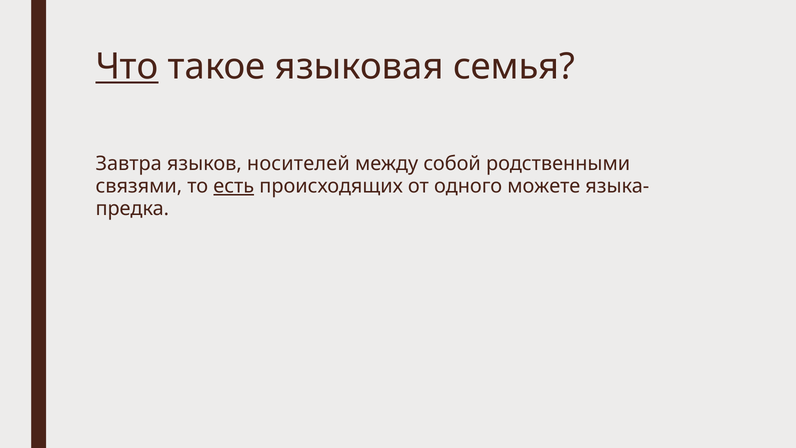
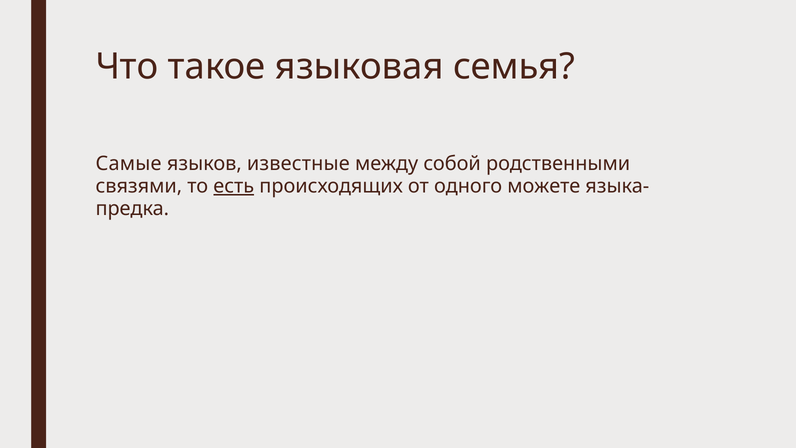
Что underline: present -> none
Завтра: Завтра -> Самые
носителей: носителей -> известные
